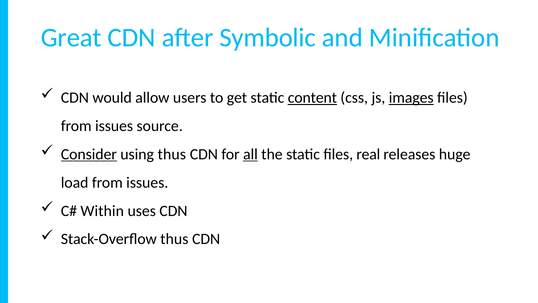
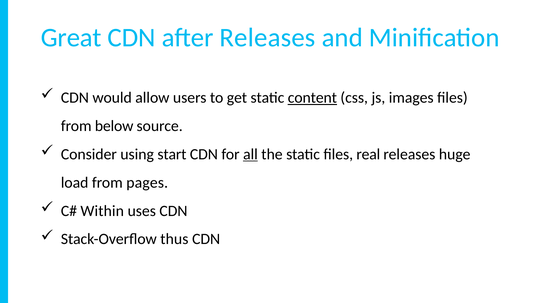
after Symbolic: Symbolic -> Releases
images underline: present -> none
issues at (114, 126): issues -> below
Consider underline: present -> none
using thus: thus -> start
load from issues: issues -> pages
